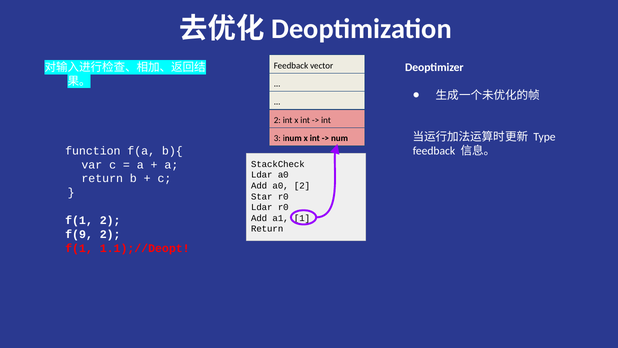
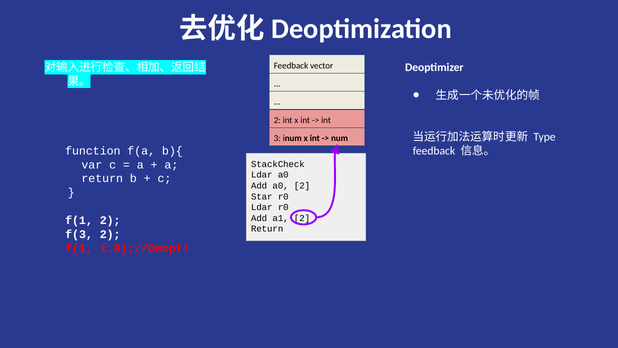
a1 1: 1 -> 2
f(9: f(9 -> f(3
1.1);//Deopt: 1.1);//Deopt -> 1.9);//Deopt
